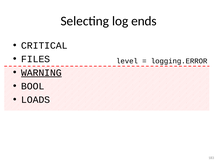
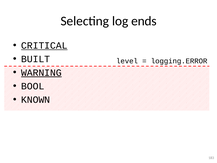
CRITICAL underline: none -> present
FILES: FILES -> BUILT
LOADS: LOADS -> KNOWN
